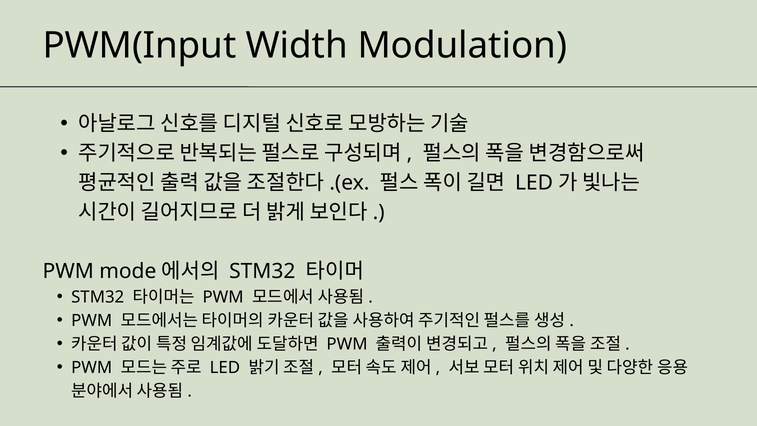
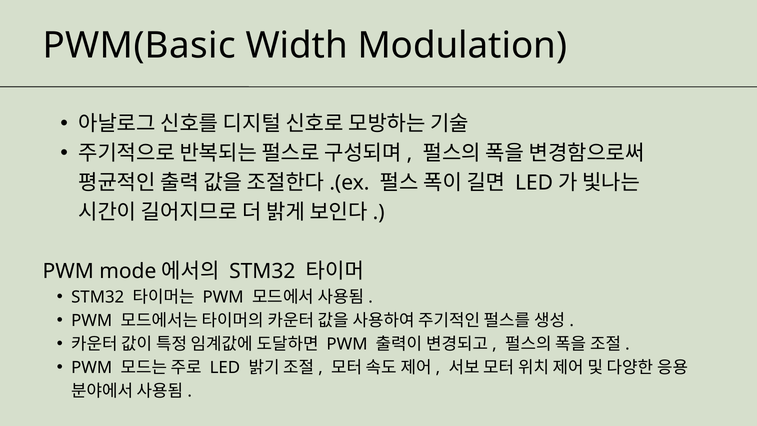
PWM(Input: PWM(Input -> PWM(Basic
